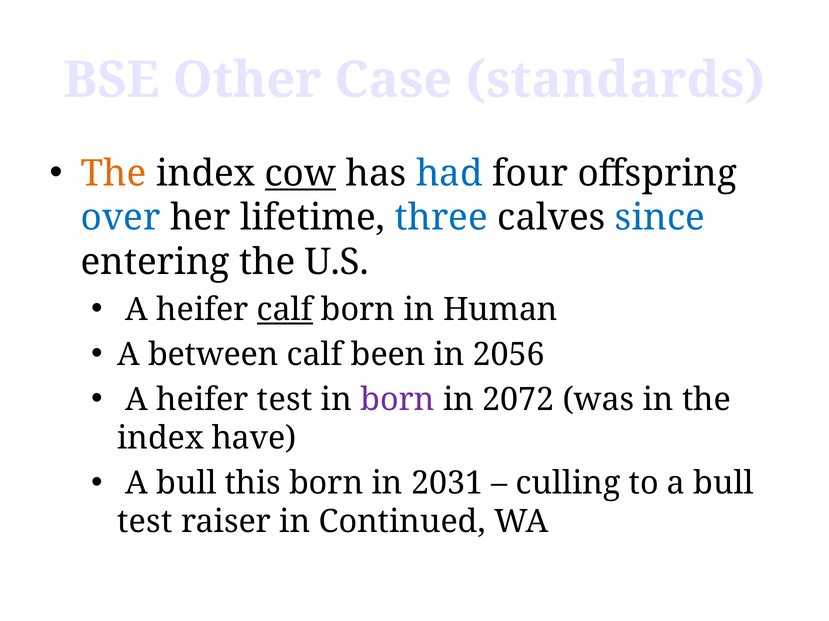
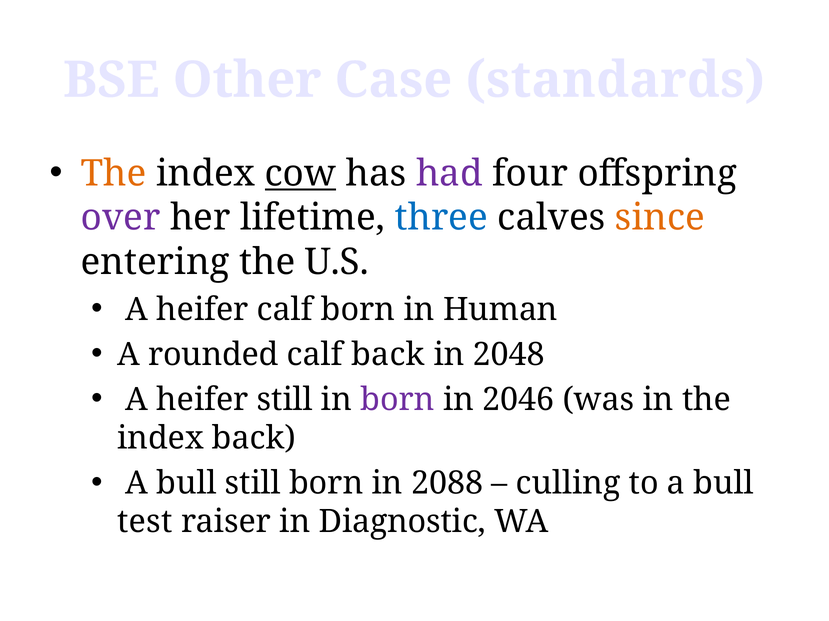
had colour: blue -> purple
over colour: blue -> purple
since colour: blue -> orange
calf at (285, 310) underline: present -> none
between: between -> rounded
calf been: been -> back
2056: 2056 -> 2048
heifer test: test -> still
2072: 2072 -> 2046
index have: have -> back
bull this: this -> still
2031: 2031 -> 2088
Continued: Continued -> Diagnostic
